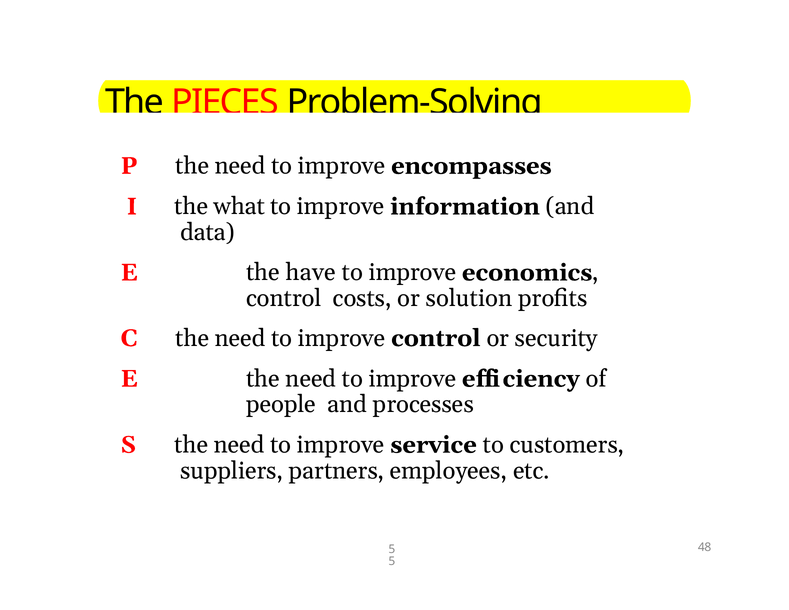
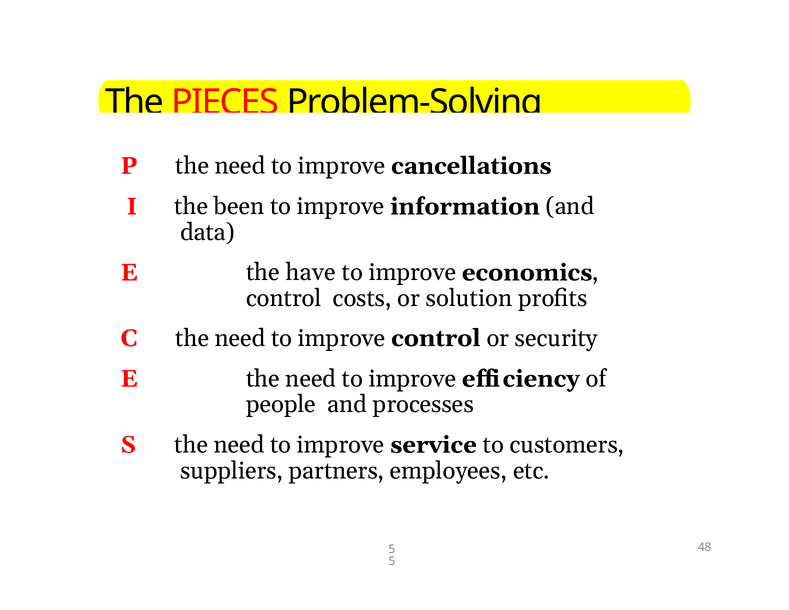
encompasses: encompasses -> cancellations
what: what -> been
